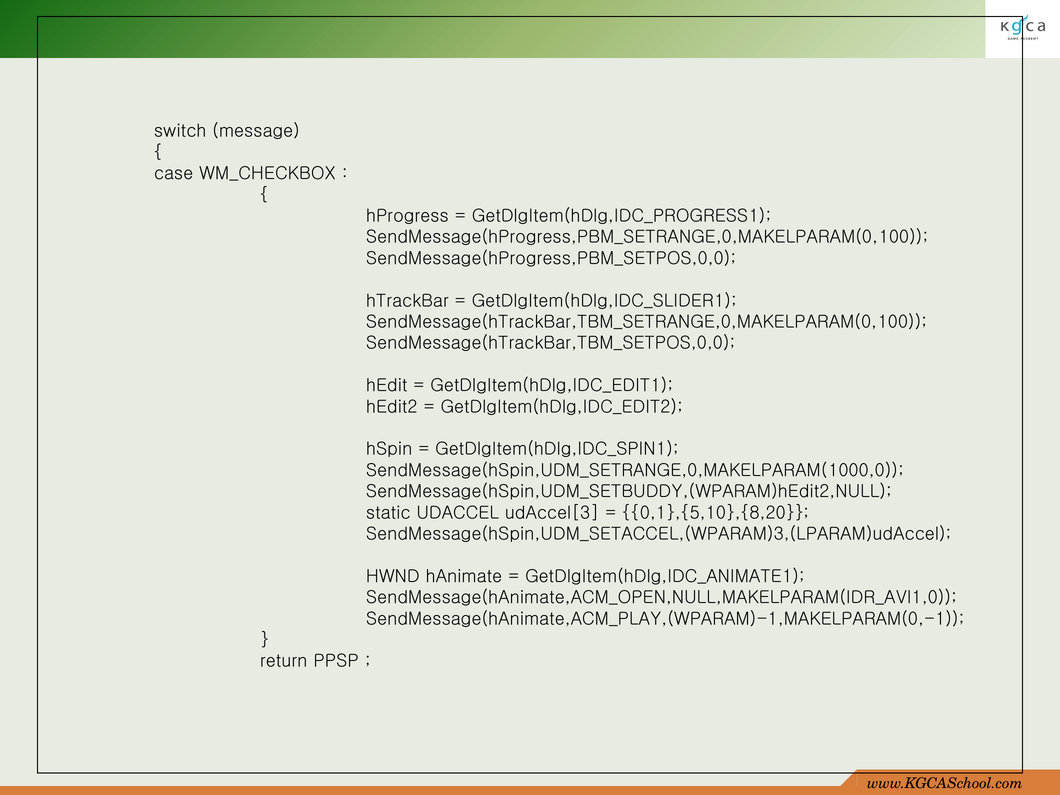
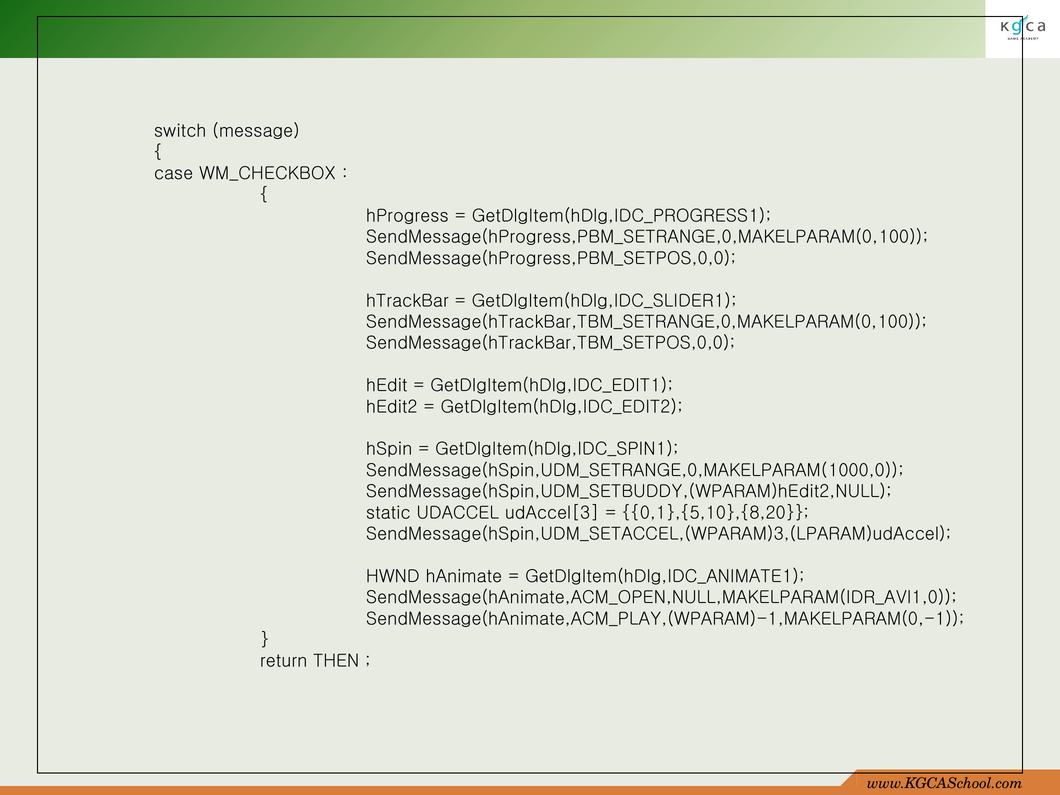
PPSP: PPSP -> THEN
